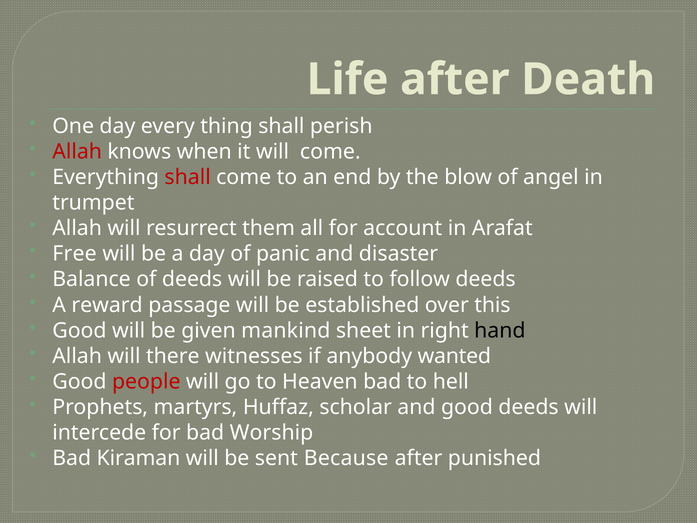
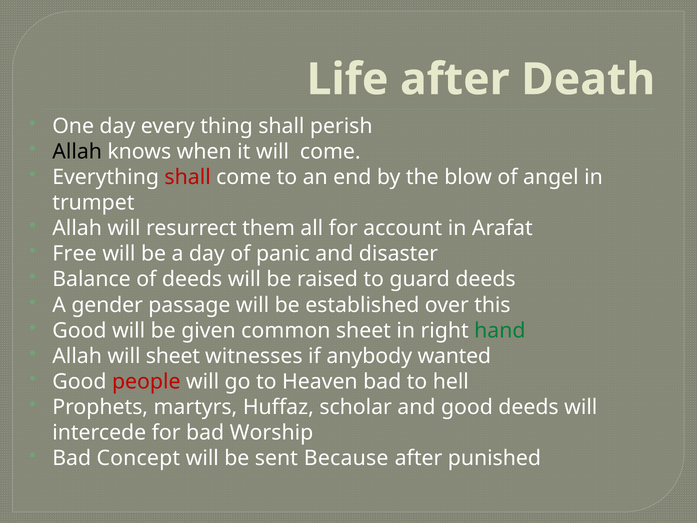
Allah at (77, 152) colour: red -> black
follow: follow -> guard
reward: reward -> gender
mankind: mankind -> common
hand colour: black -> green
will there: there -> sheet
Kiraman: Kiraman -> Concept
